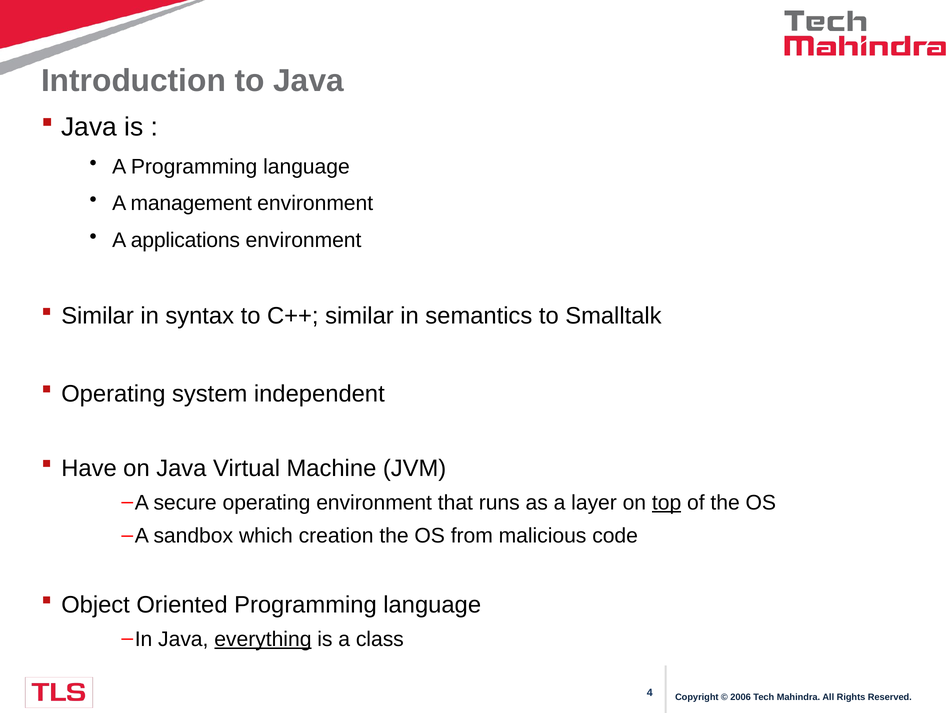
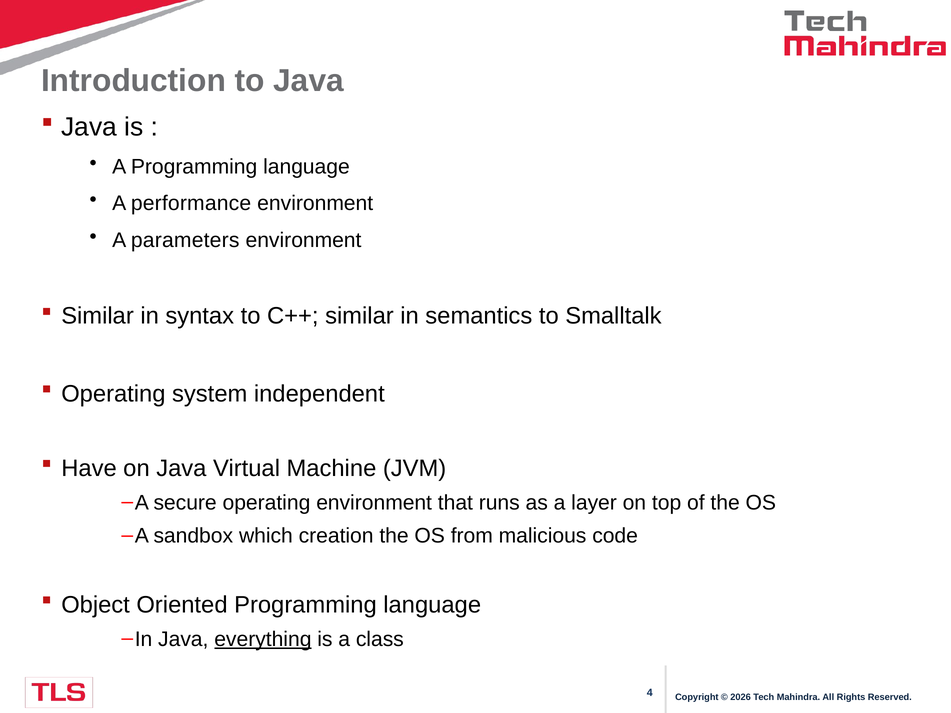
management: management -> performance
applications: applications -> parameters
top underline: present -> none
2006: 2006 -> 2026
